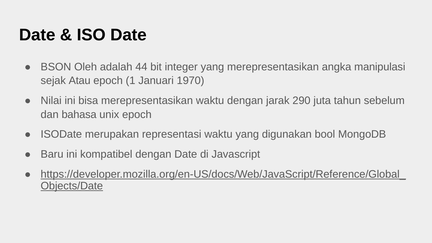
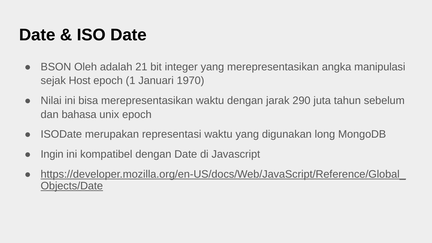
44: 44 -> 21
Atau: Atau -> Host
bool: bool -> long
Baru: Baru -> Ingin
